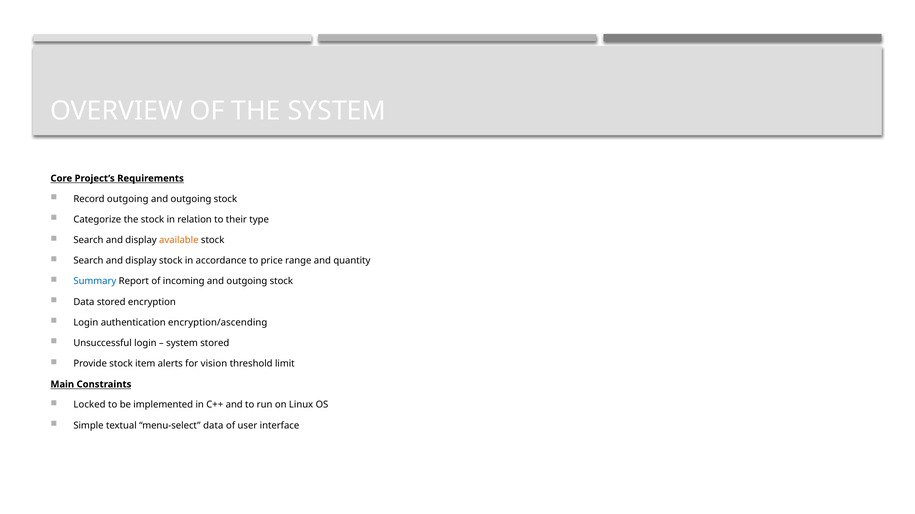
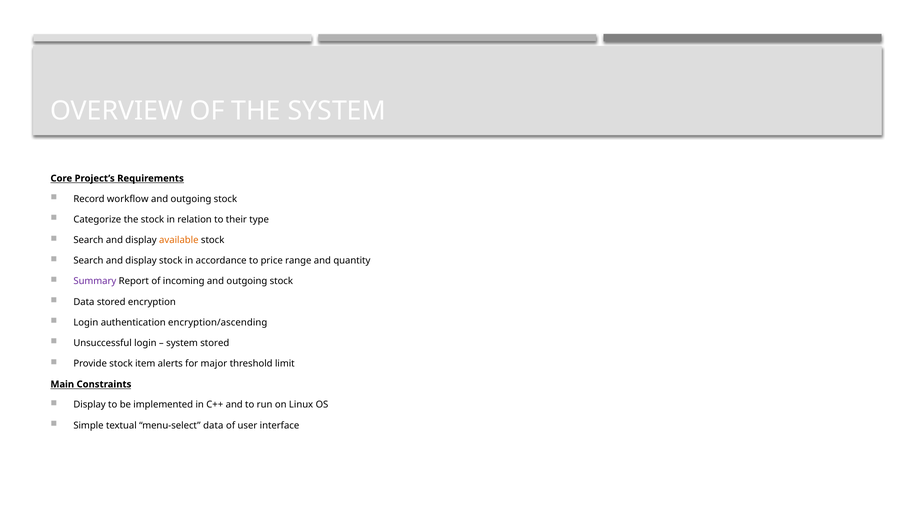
Record outgoing: outgoing -> workflow
Summary colour: blue -> purple
vision: vision -> major
Locked at (90, 405): Locked -> Display
